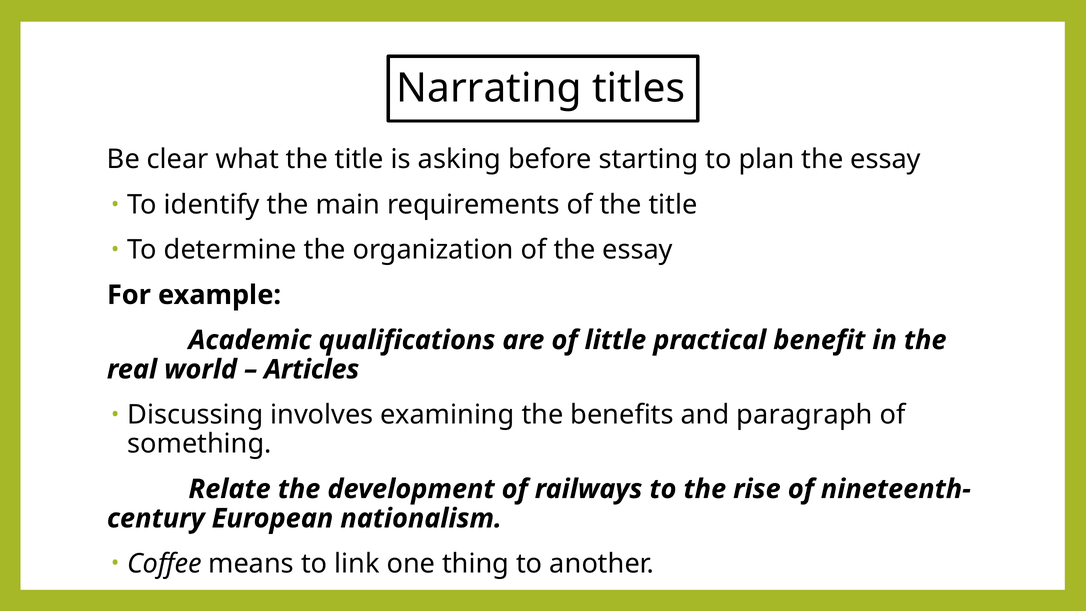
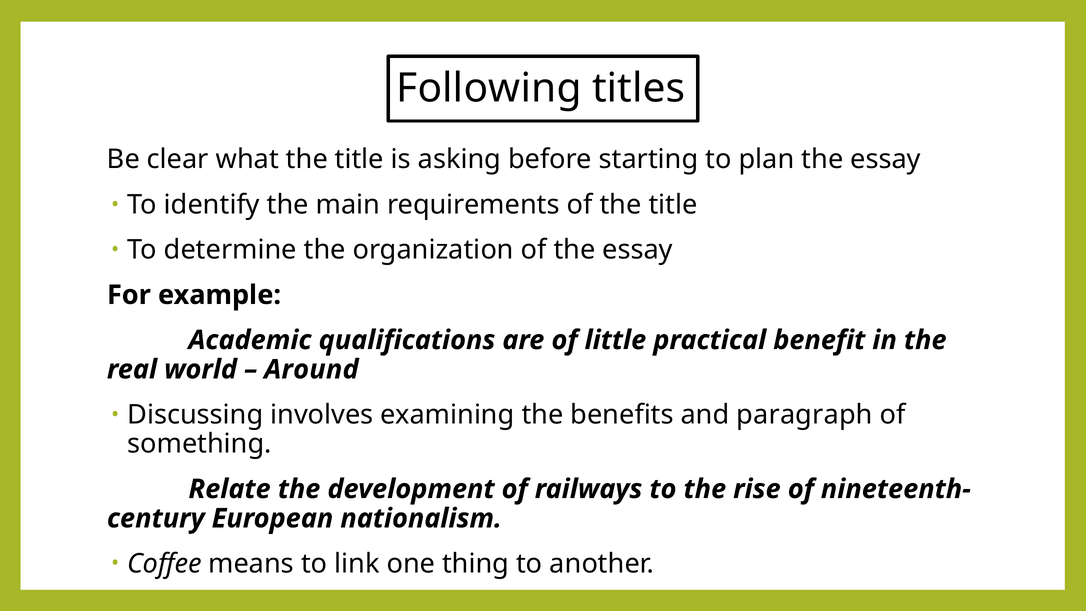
Narrating: Narrating -> Following
Articles: Articles -> Around
